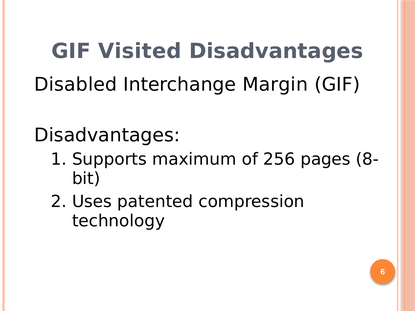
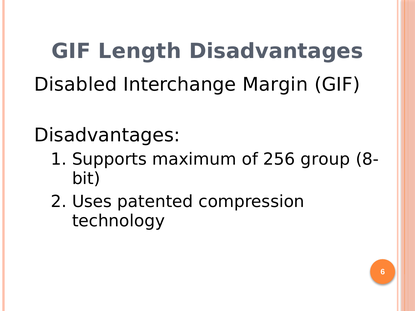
Visited: Visited -> Length
pages: pages -> group
